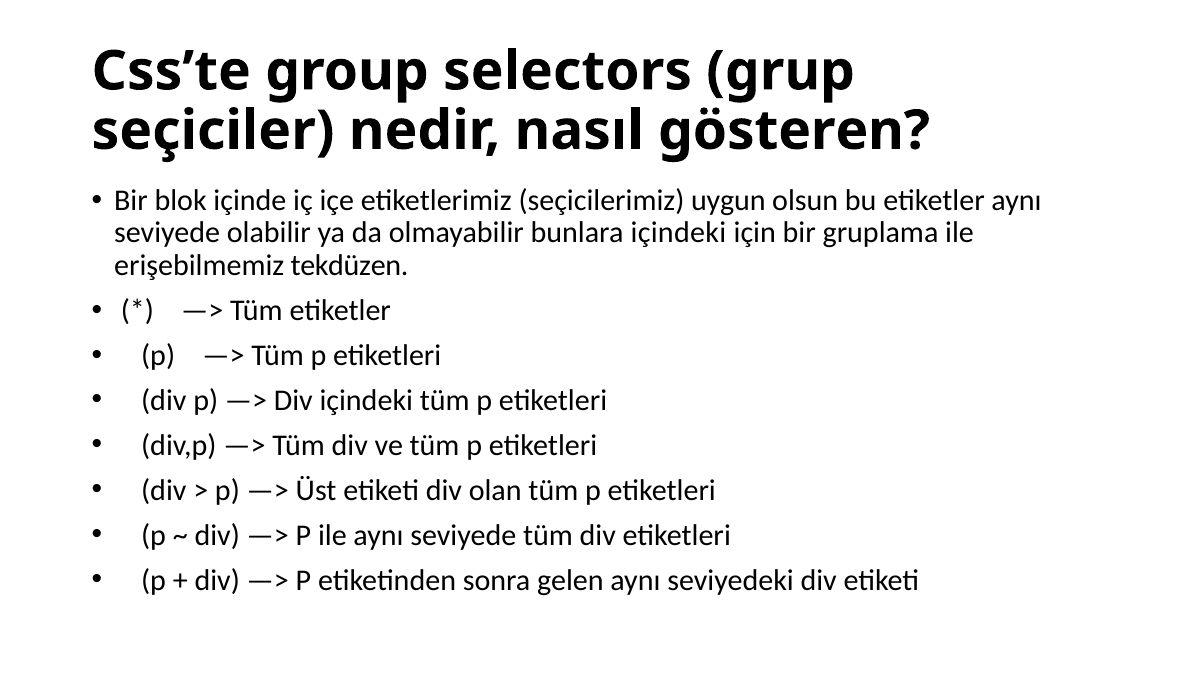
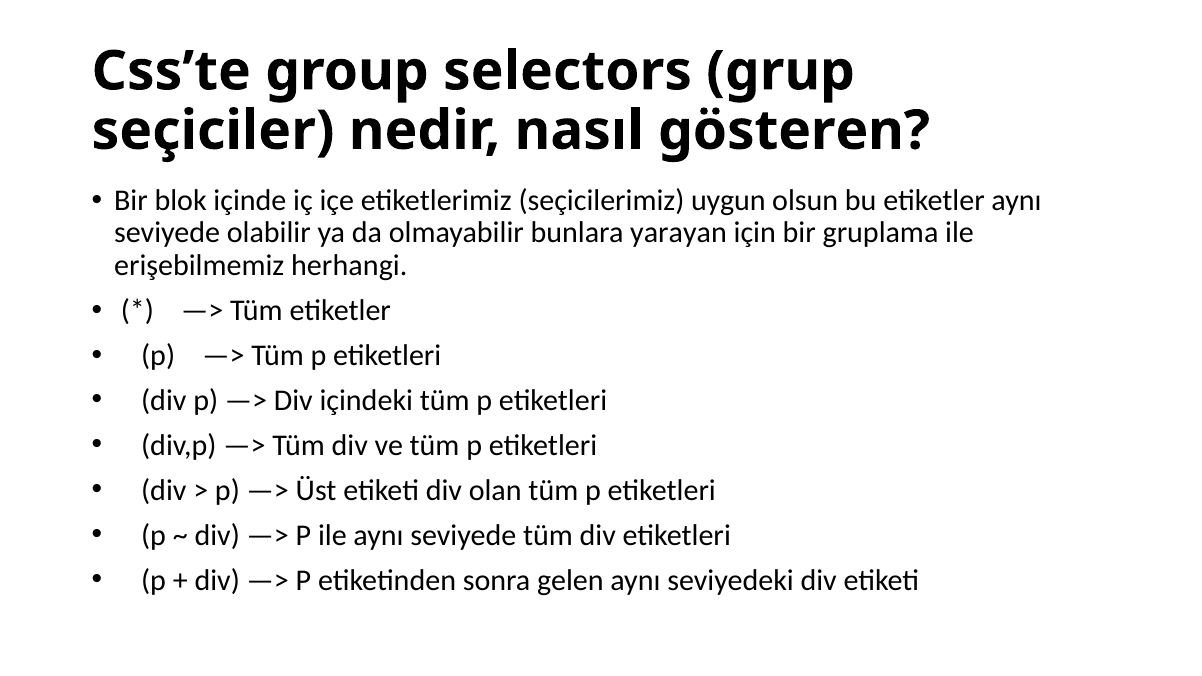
bunlara içindeki: içindeki -> yarayan
tekdüzen: tekdüzen -> herhangi
